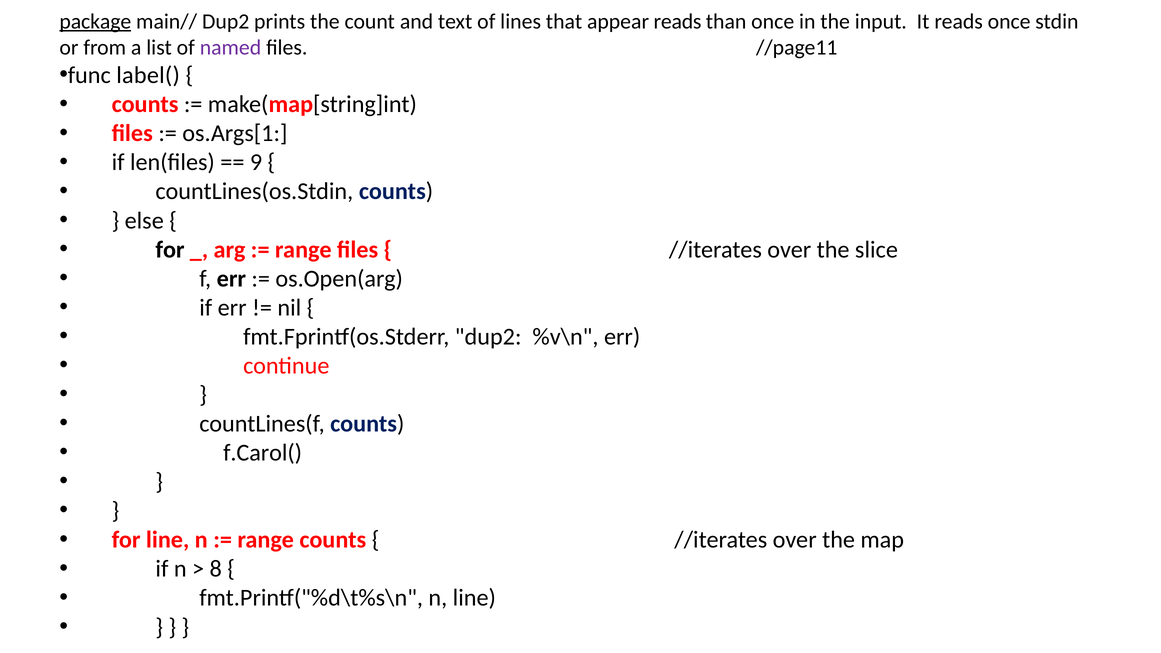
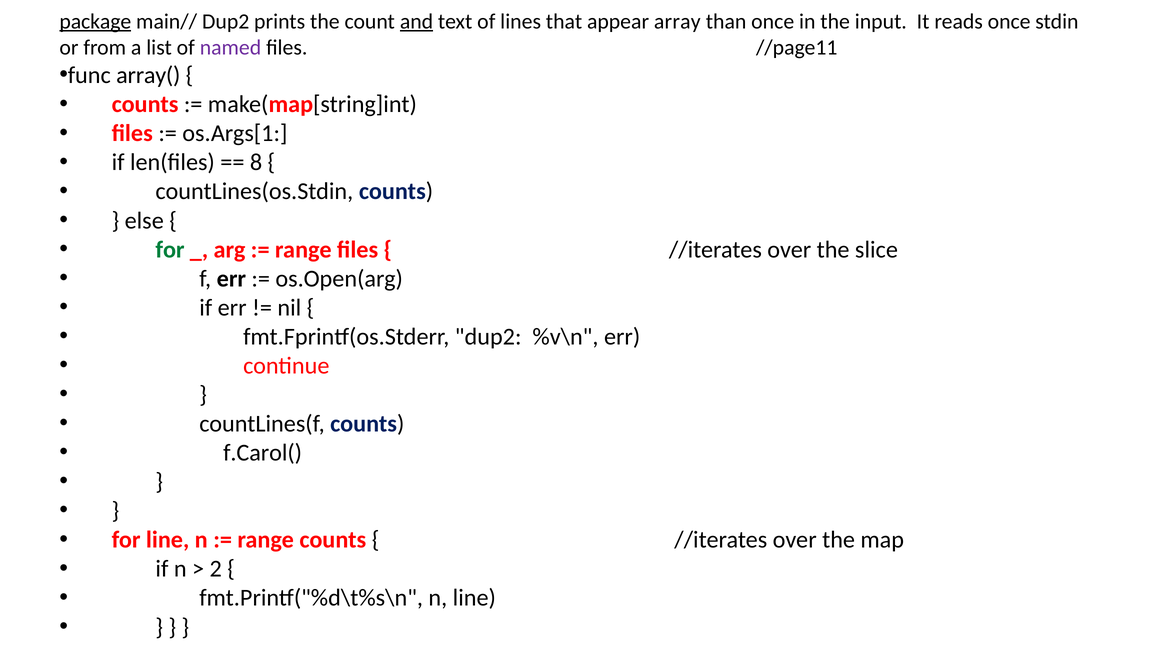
and underline: none -> present
appear reads: reads -> array
label(: label( -> array(
9: 9 -> 8
for at (170, 250) colour: black -> green
8: 8 -> 2
